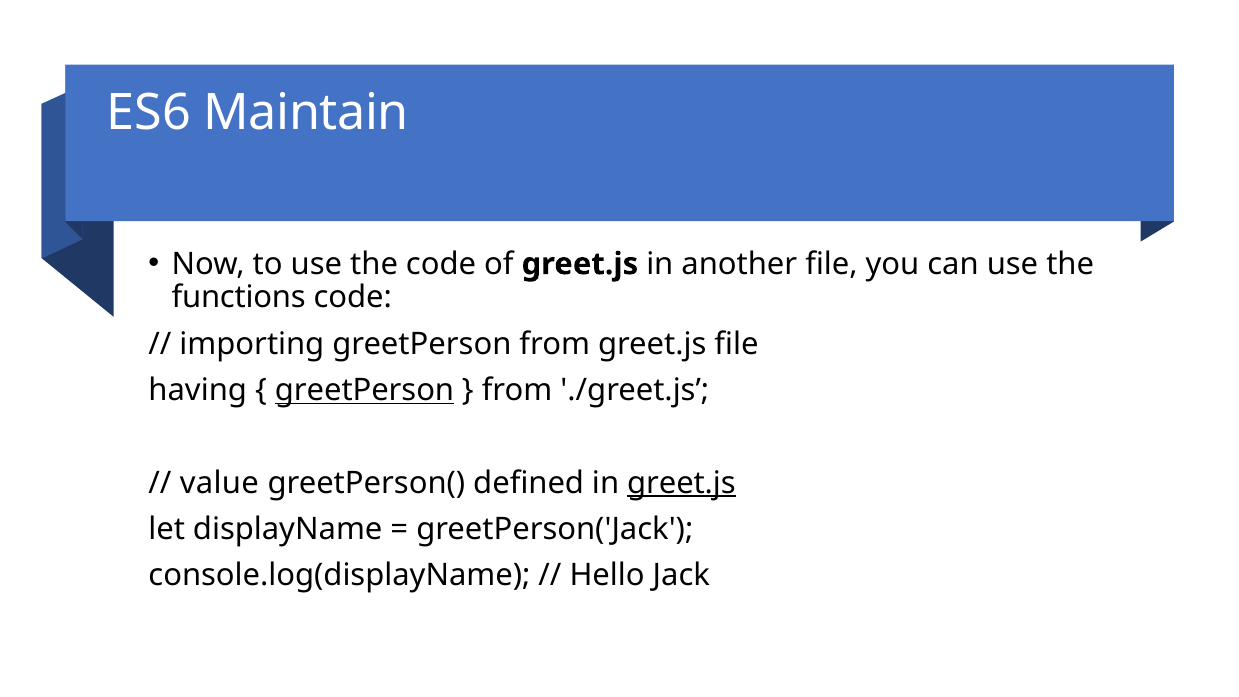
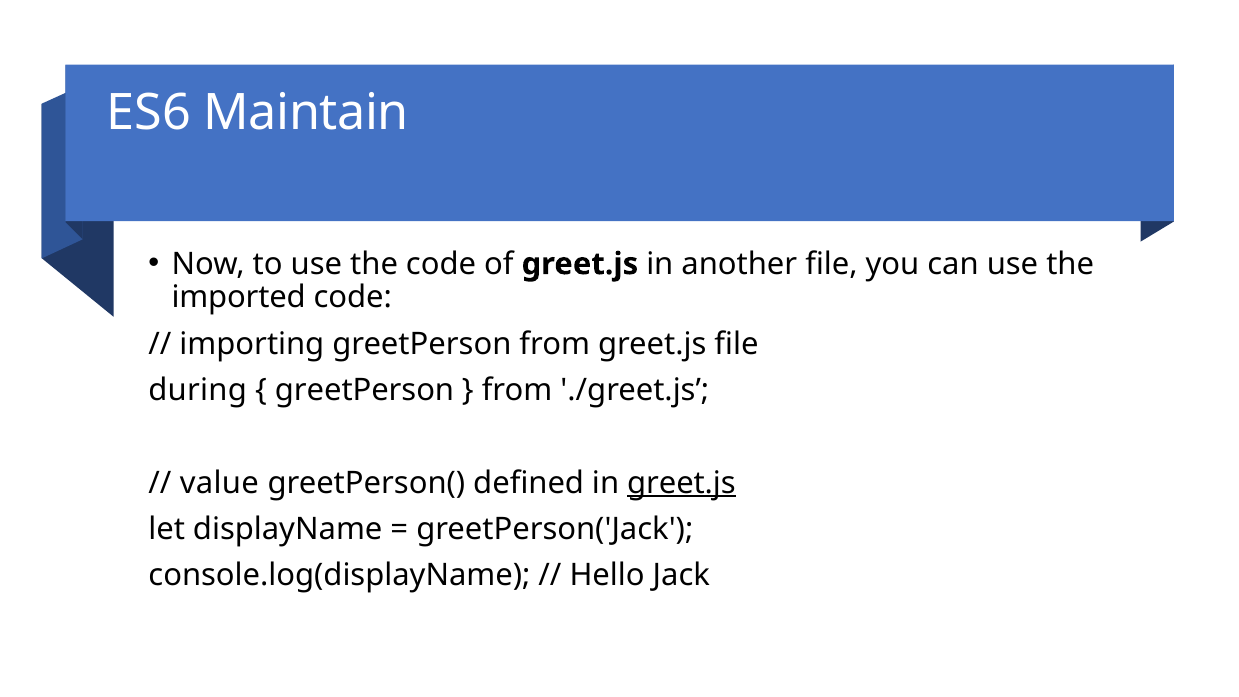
functions: functions -> imported
having: having -> during
greetPerson at (365, 390) underline: present -> none
